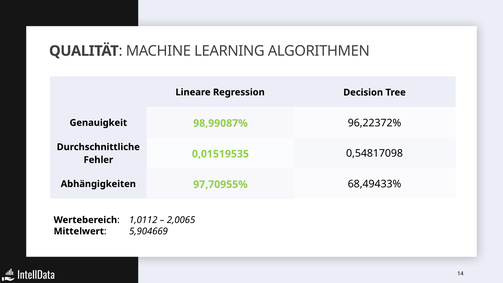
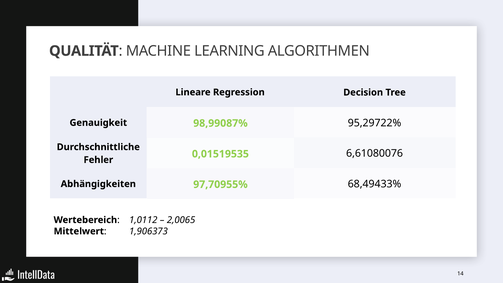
96,22372%: 96,22372% -> 95,29722%
0,54817098: 0,54817098 -> 6,61080076
5,904669: 5,904669 -> 1,906373
